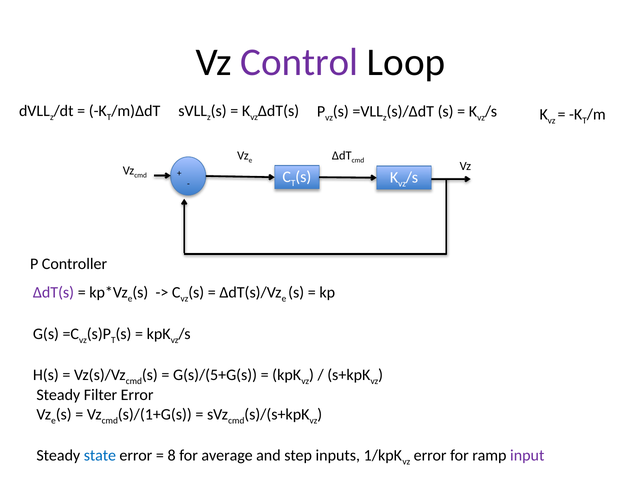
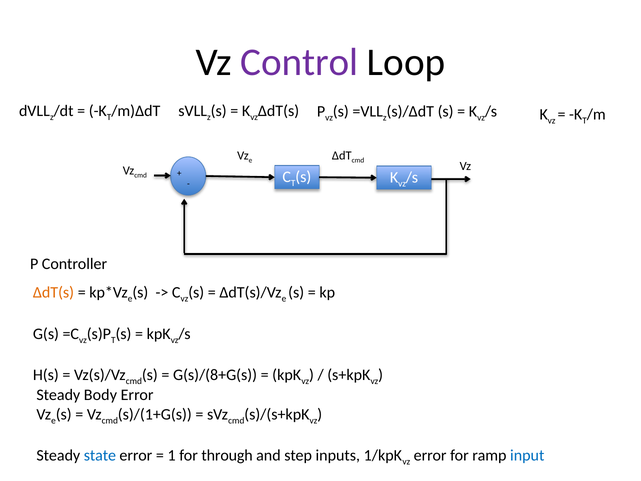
ΔdT(s at (54, 292) colour: purple -> orange
G(s)/(5+G(s: G(s)/(5+G(s -> G(s)/(8+G(s
Filter: Filter -> Body
8: 8 -> 1
average: average -> through
input colour: purple -> blue
